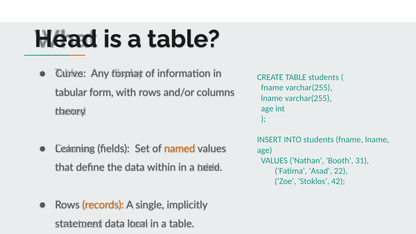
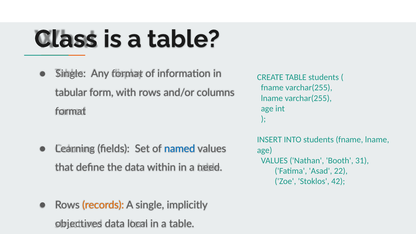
Head: Head -> Class
Curve at (71, 74): Curve -> Single
theory at (70, 111): theory -> format
named colour: orange -> blue
statement: statement -> objectives
